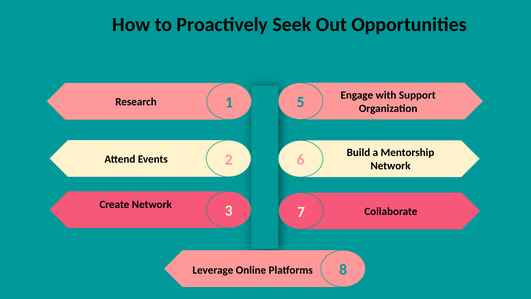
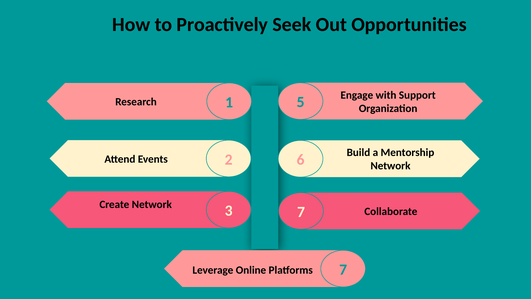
Platforms 8: 8 -> 7
